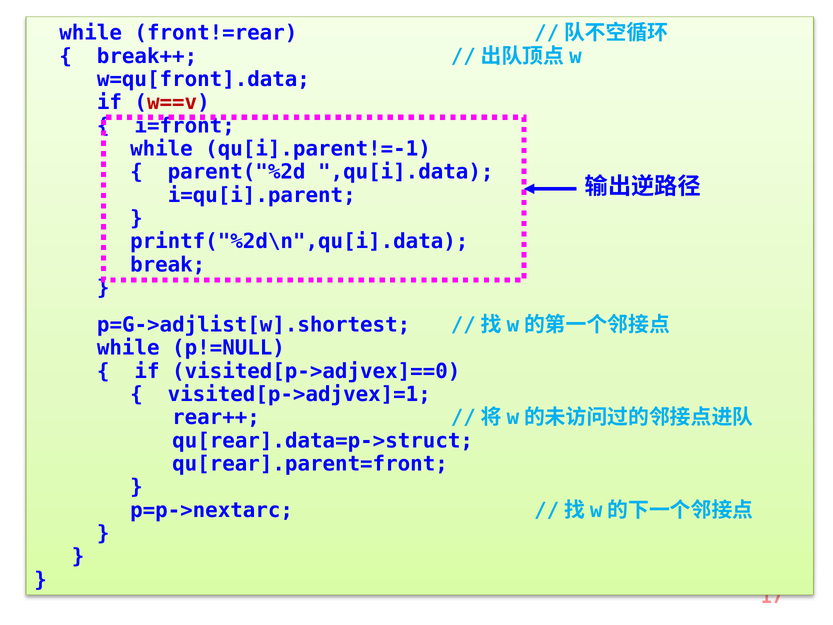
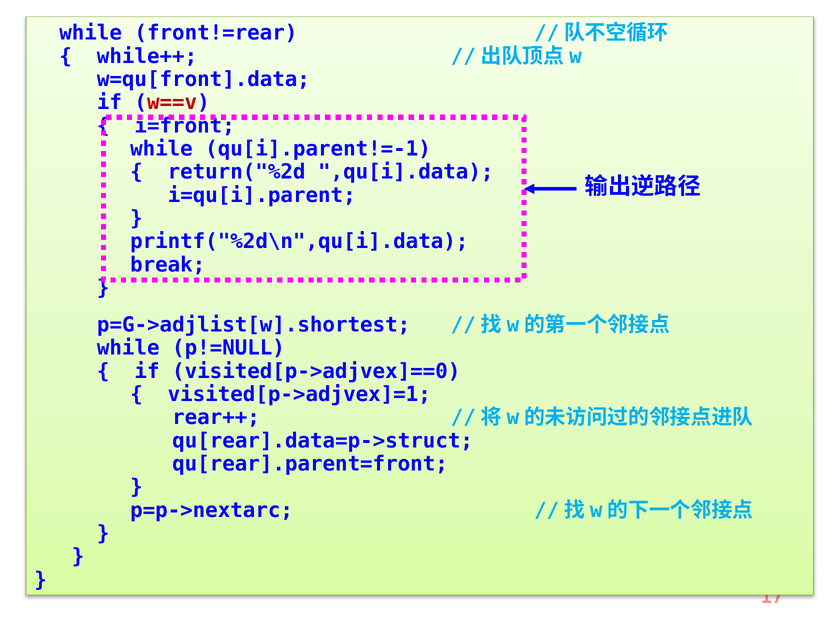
break++: break++ -> while++
parent("%2d: parent("%2d -> return("%2d
